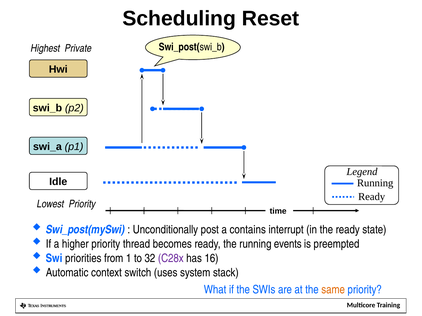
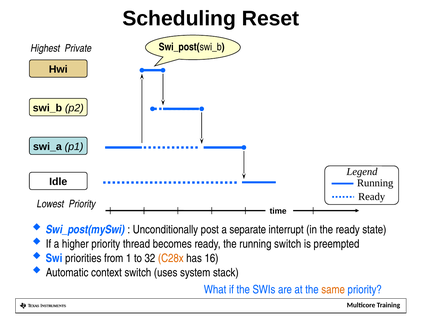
contains: contains -> separate
running events: events -> switch
C28x colour: purple -> orange
